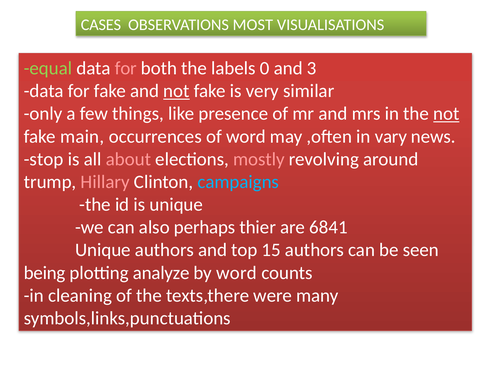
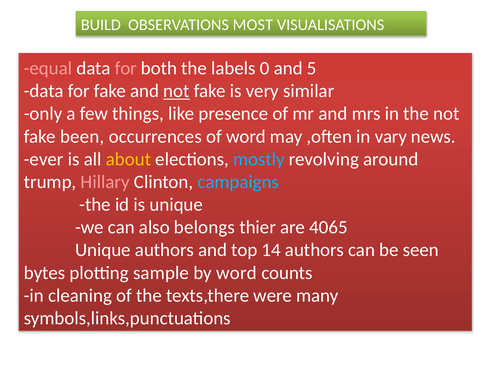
CASES: CASES -> BUILD
equal colour: light green -> pink
3: 3 -> 5
not at (446, 114) underline: present -> none
main: main -> been
stop: stop -> ever
about colour: pink -> yellow
mostly colour: pink -> light blue
perhaps: perhaps -> belongs
6841: 6841 -> 4065
15: 15 -> 14
being: being -> bytes
analyze: analyze -> sample
